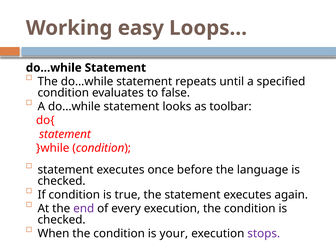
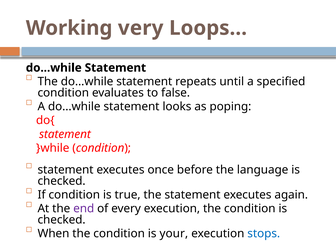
easy: easy -> very
toolbar: toolbar -> poping
stops colour: purple -> blue
